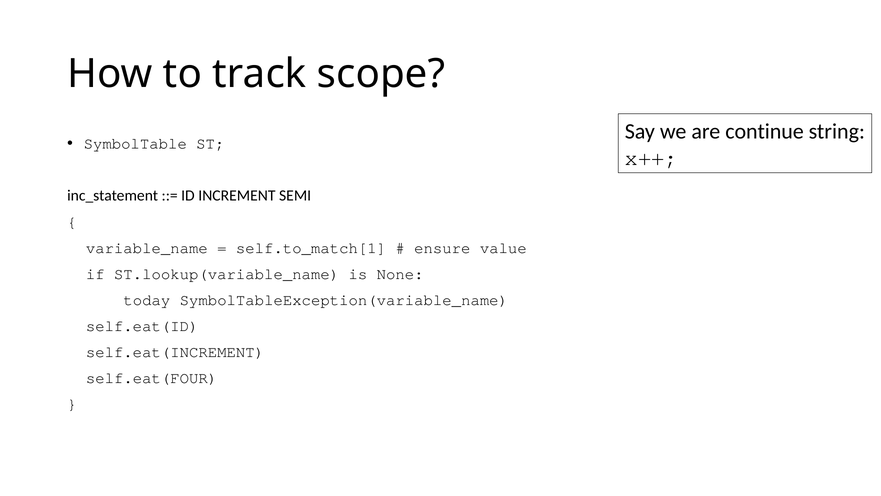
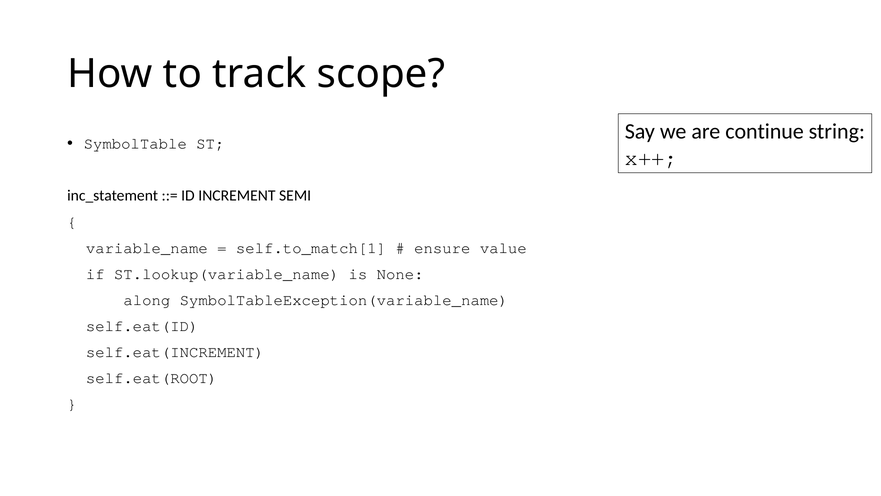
today: today -> along
self.eat(FOUR: self.eat(FOUR -> self.eat(ROOT
